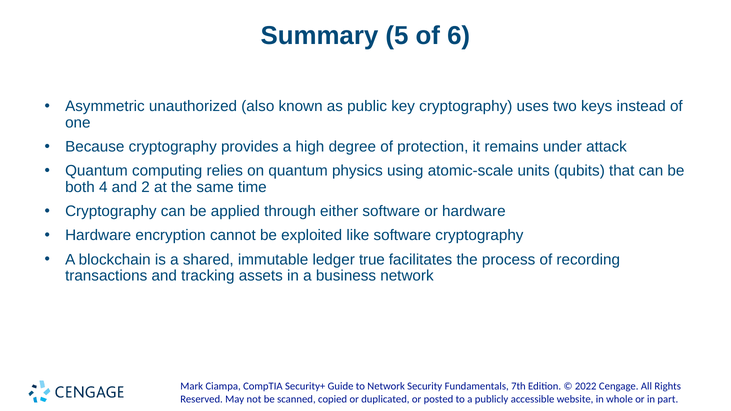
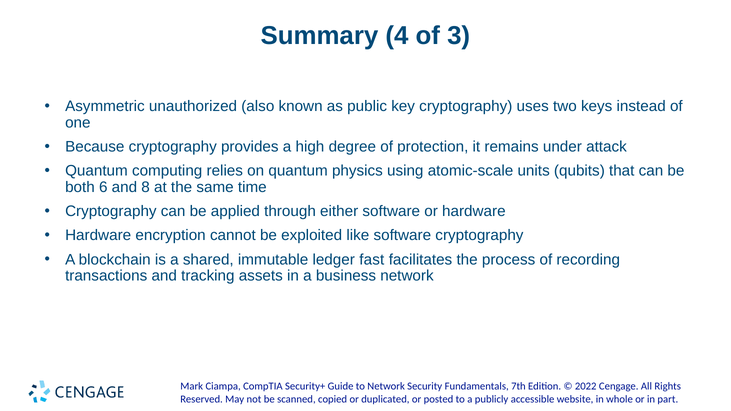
5: 5 -> 4
6: 6 -> 3
4: 4 -> 6
2: 2 -> 8
true: true -> fast
